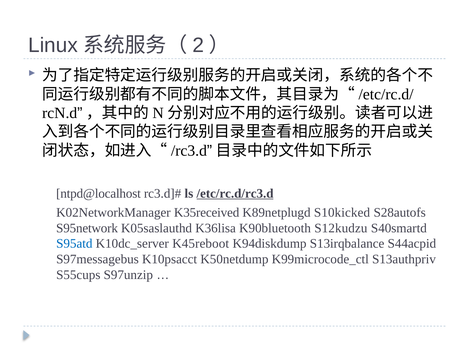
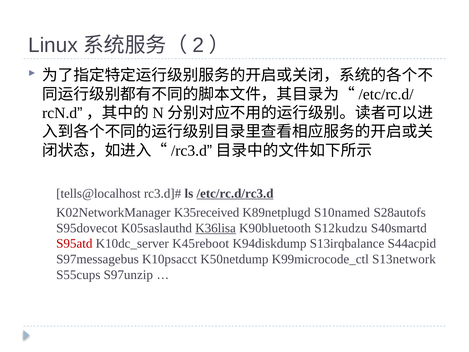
ntpd@localhost: ntpd@localhost -> tells@localhost
S10kicked: S10kicked -> S10named
S95network: S95network -> S95dovecot
K36lisa underline: none -> present
S95atd colour: blue -> red
S13authpriv: S13authpriv -> S13network
